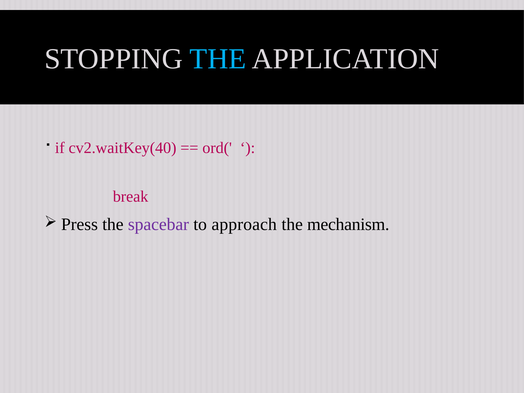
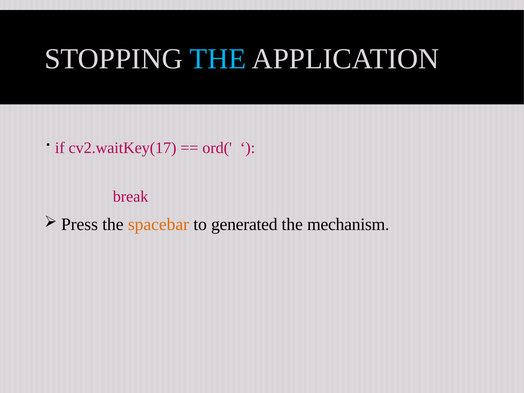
cv2.waitKey(40: cv2.waitKey(40 -> cv2.waitKey(17
spacebar colour: purple -> orange
approach: approach -> generated
